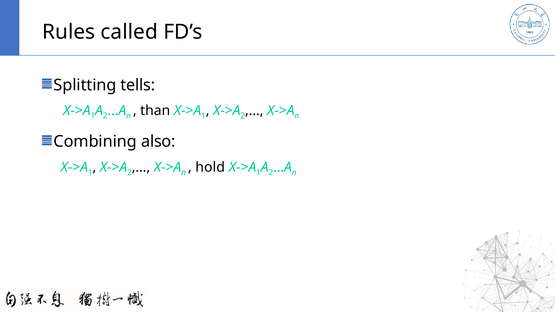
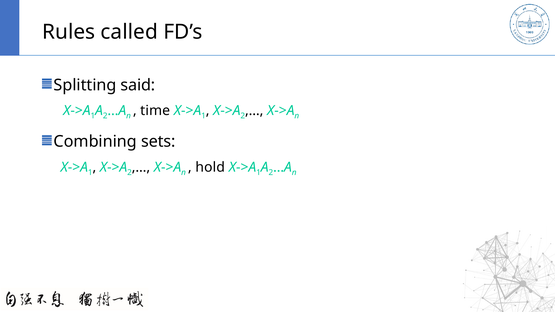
tells: tells -> said
than: than -> time
also: also -> sets
